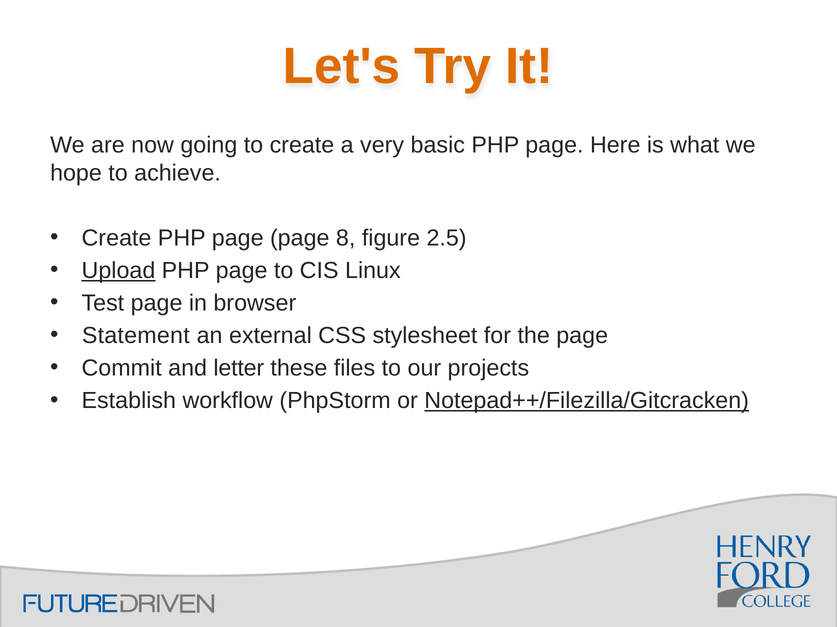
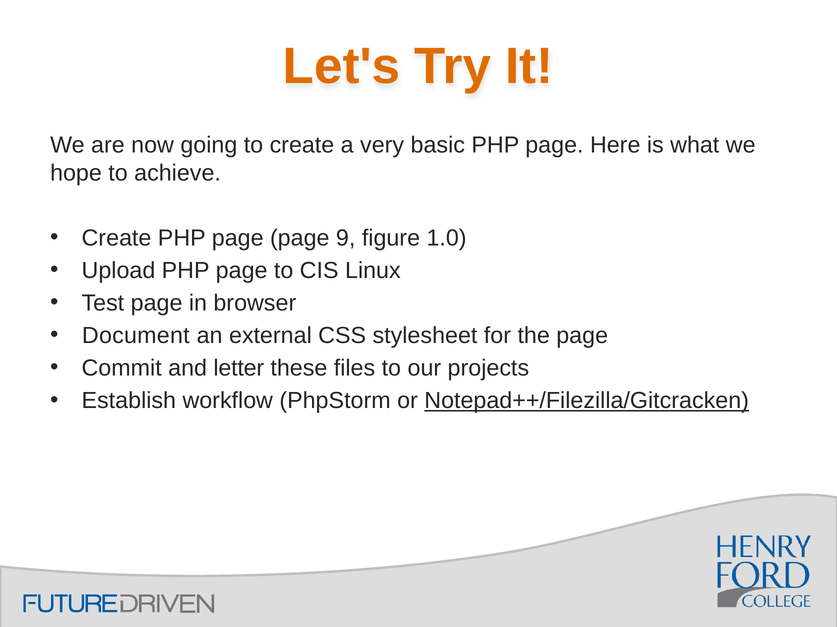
8: 8 -> 9
2.5: 2.5 -> 1.0
Upload underline: present -> none
Statement: Statement -> Document
